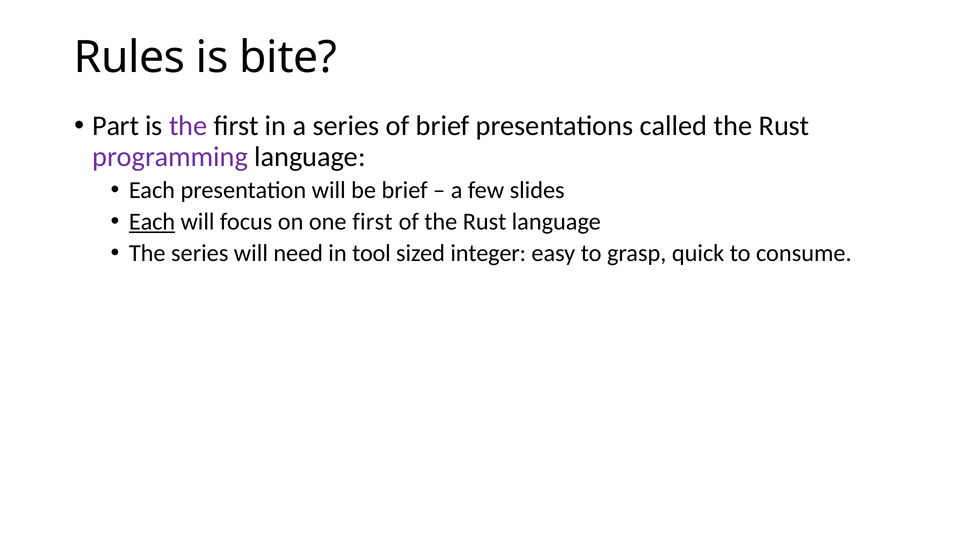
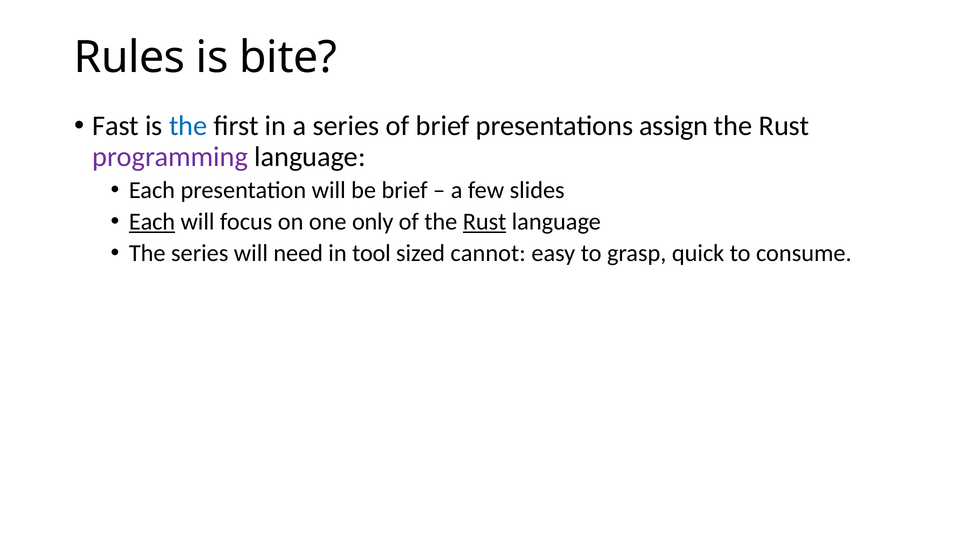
Part: Part -> Fast
the at (188, 126) colour: purple -> blue
called: called -> assign
one first: first -> only
Rust at (485, 221) underline: none -> present
integer: integer -> cannot
